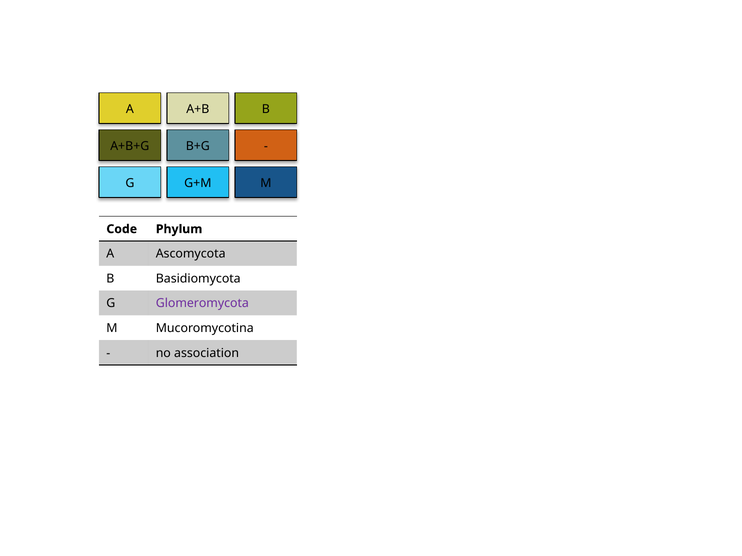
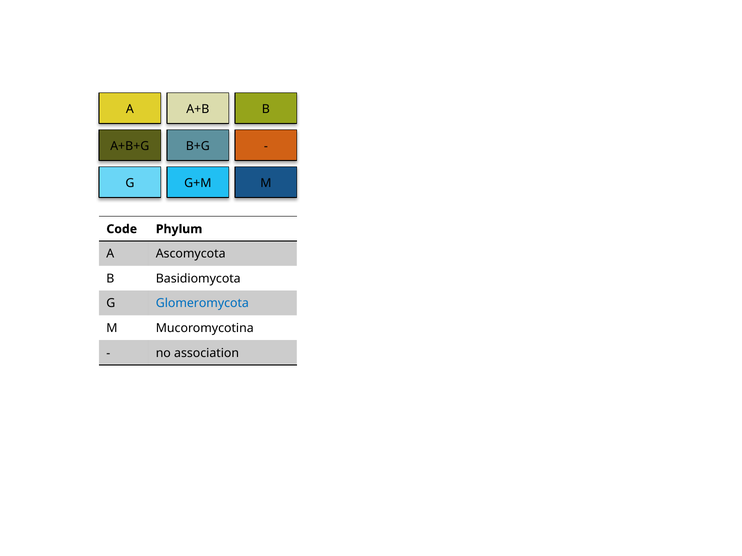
Glomeromycota colour: purple -> blue
